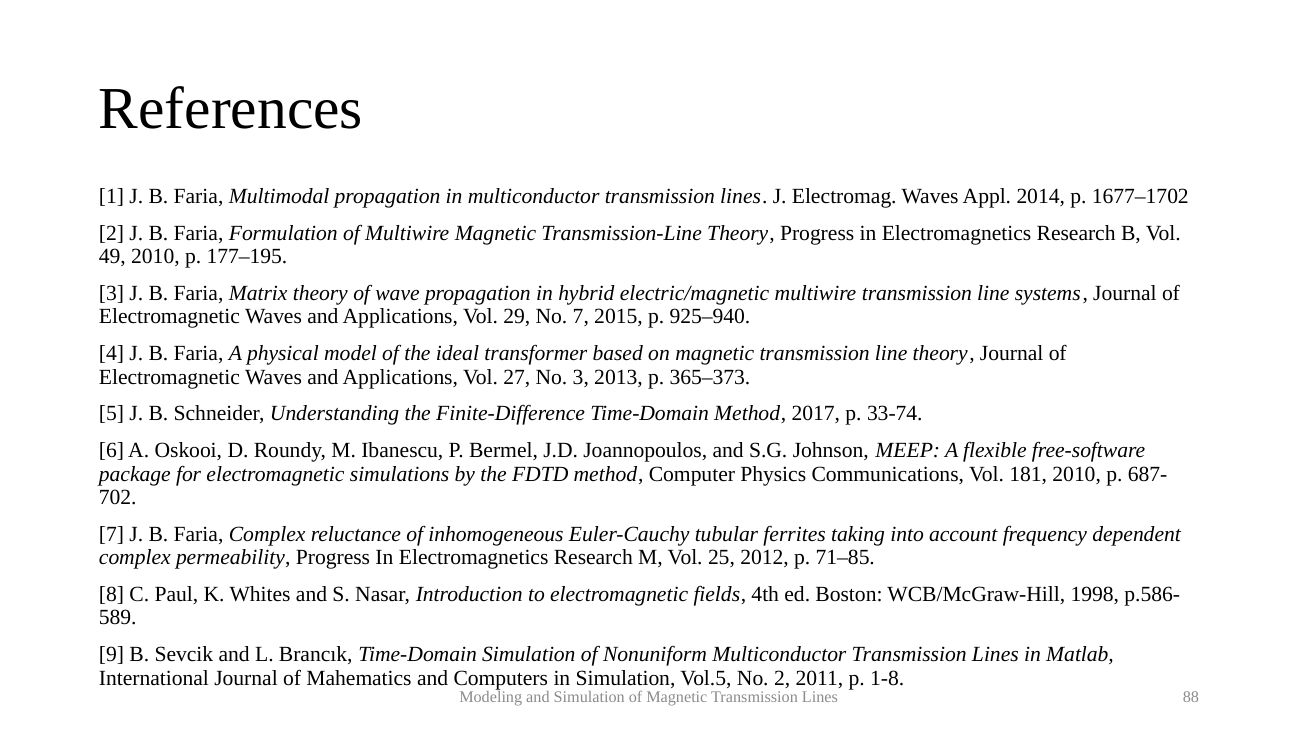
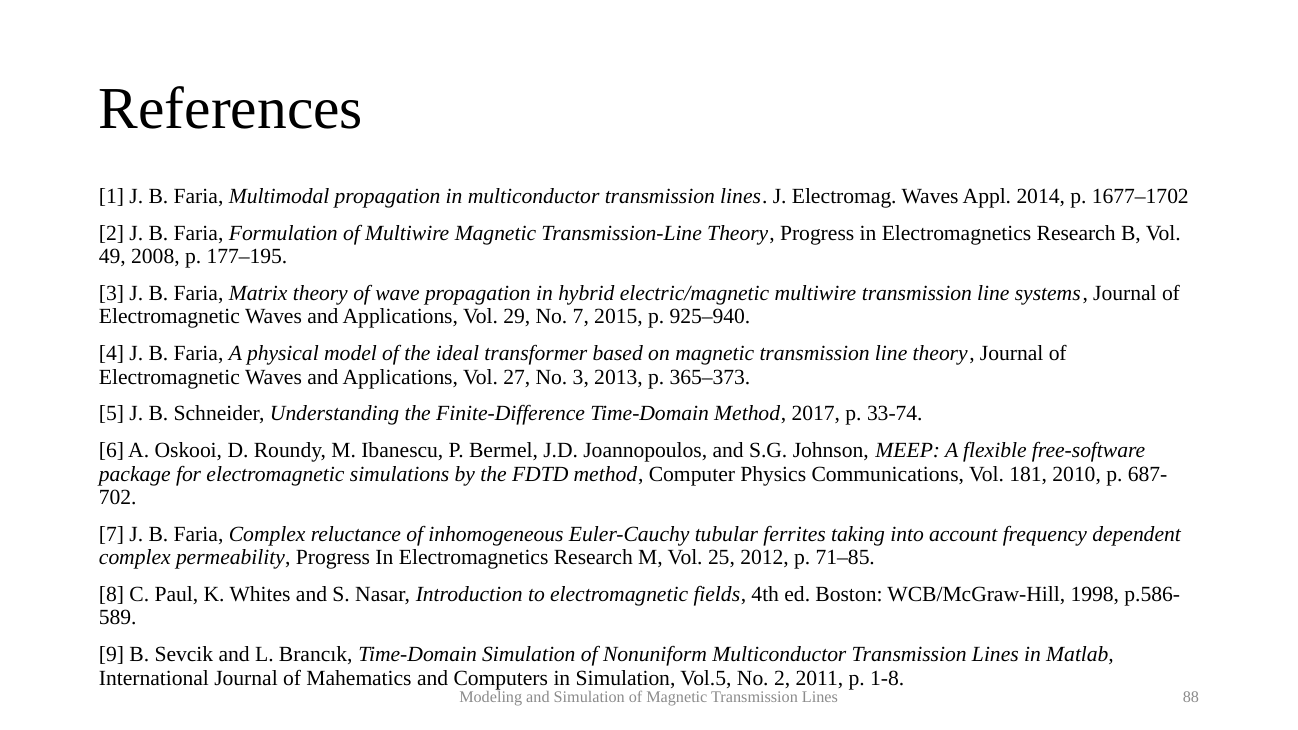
49 2010: 2010 -> 2008
